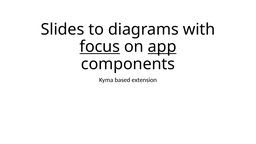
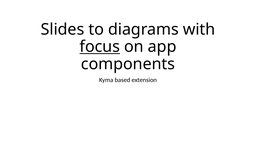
app underline: present -> none
